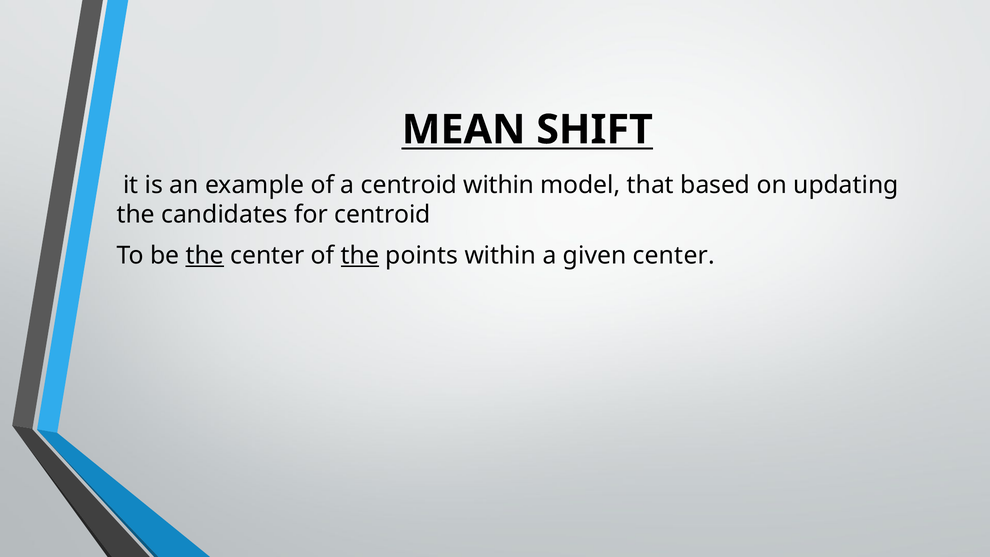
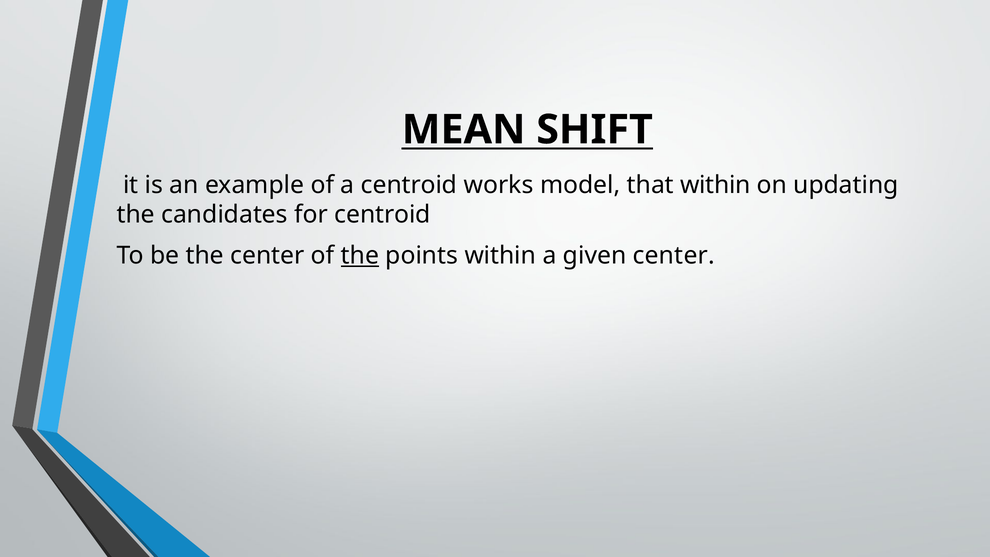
centroid within: within -> works
that based: based -> within
the at (205, 255) underline: present -> none
